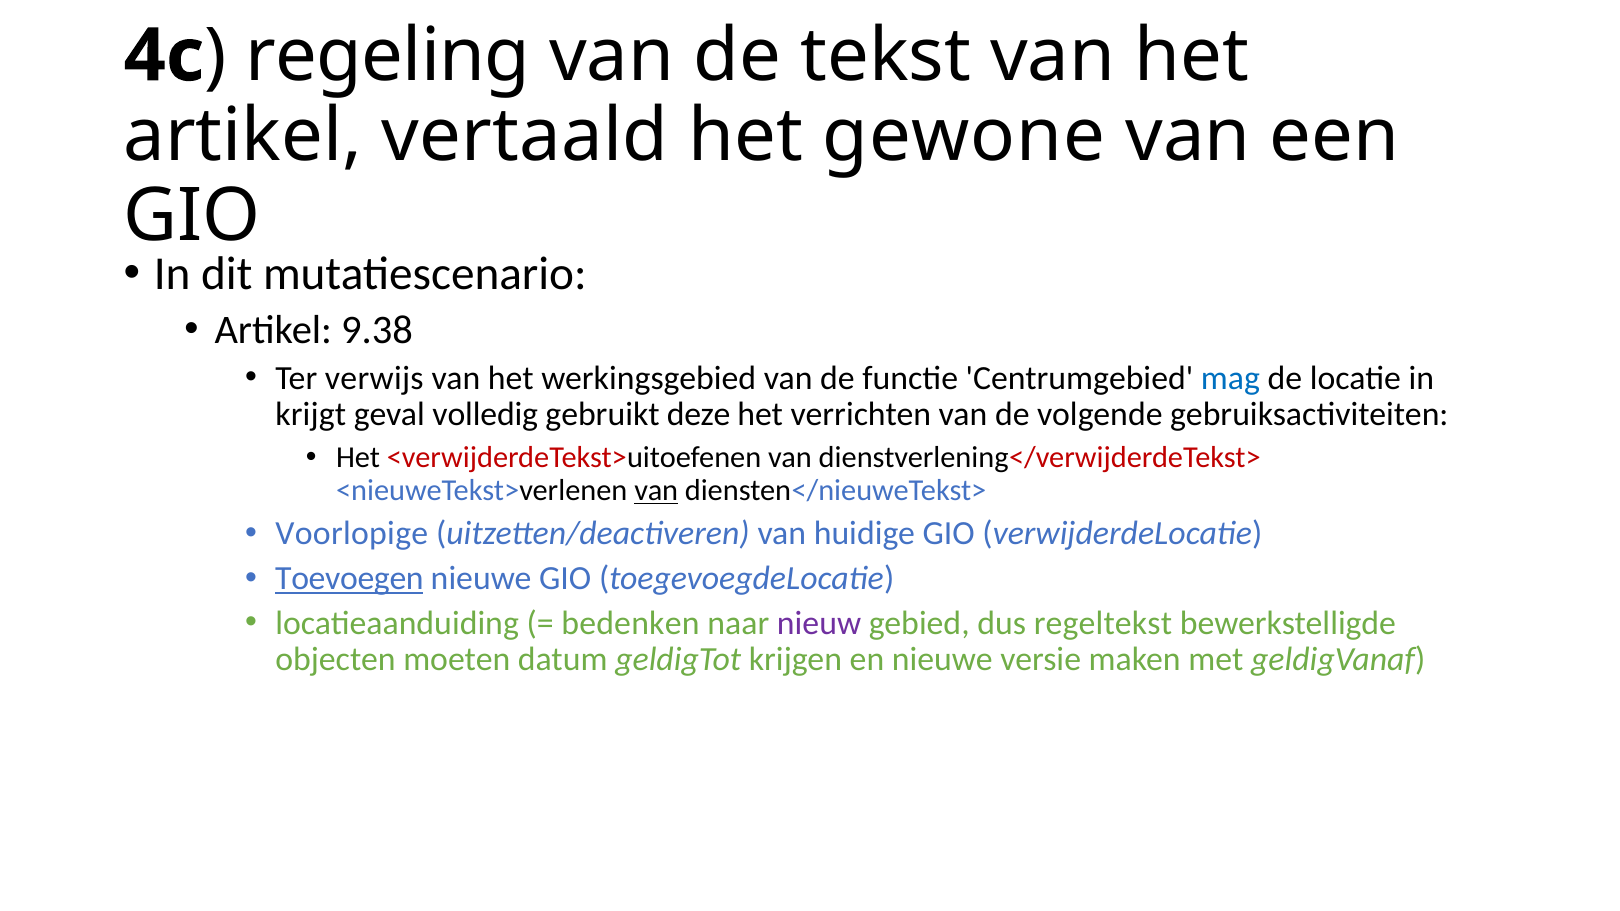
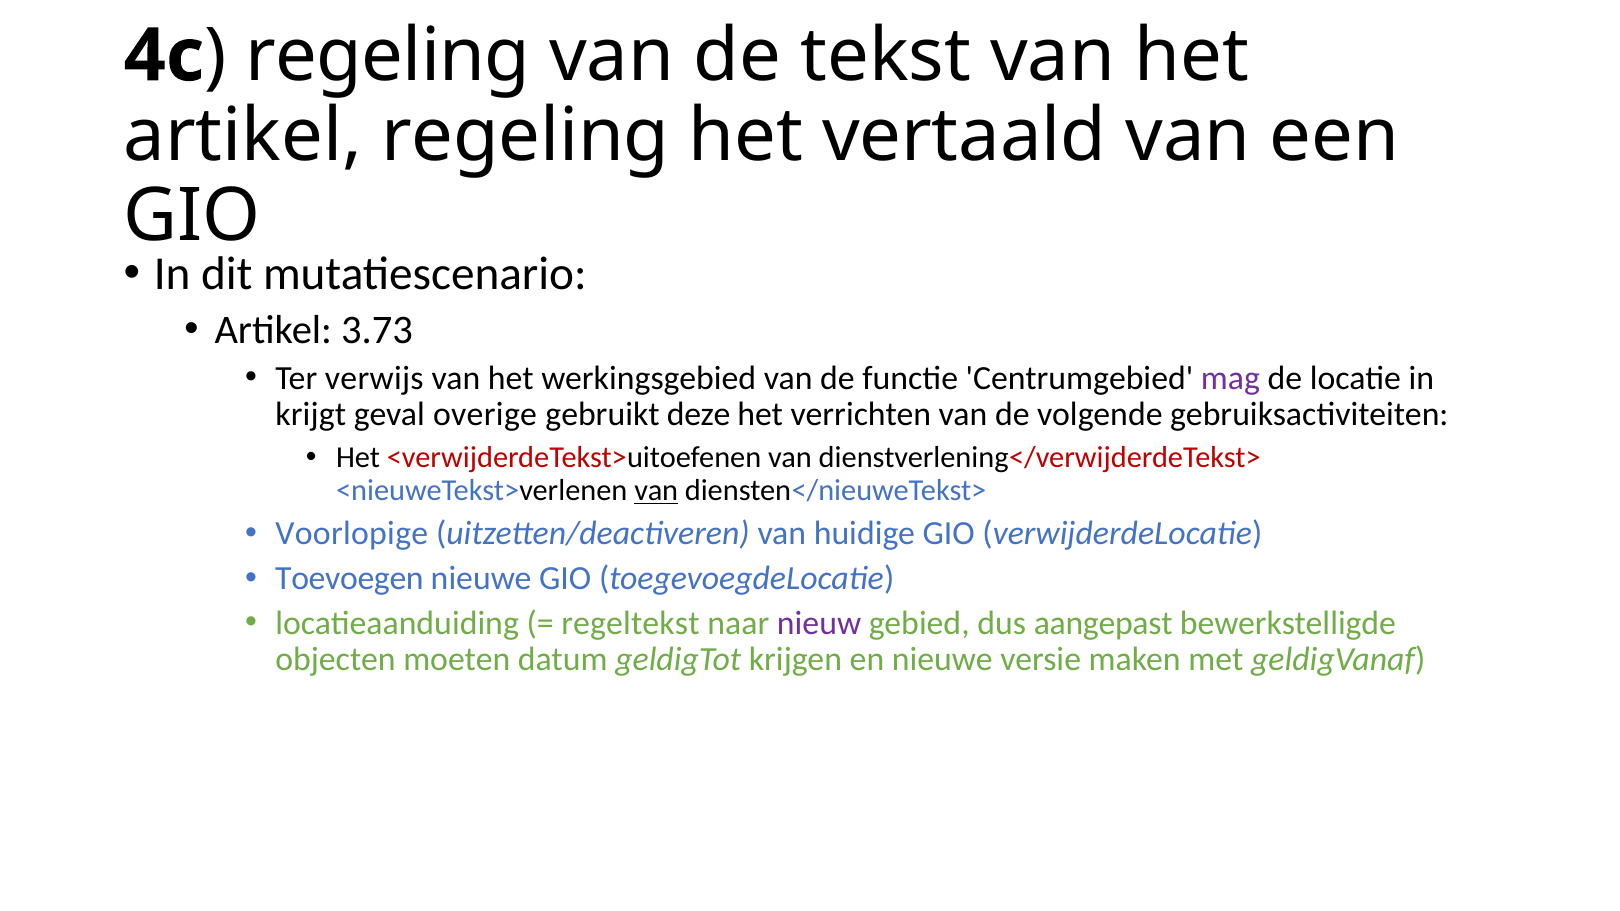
artikel vertaald: vertaald -> regeling
gewone: gewone -> vertaald
9.38: 9.38 -> 3.73
mag colour: blue -> purple
volledig: volledig -> overige
Toevoegen underline: present -> none
bedenken: bedenken -> regeltekst
regeltekst: regeltekst -> aangepast
